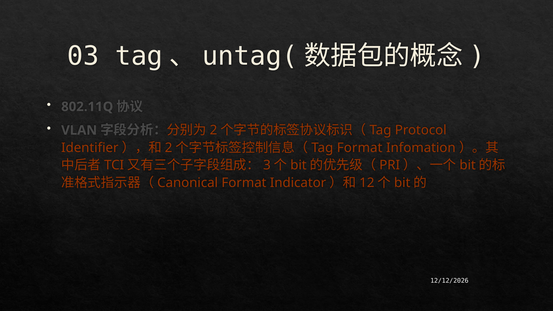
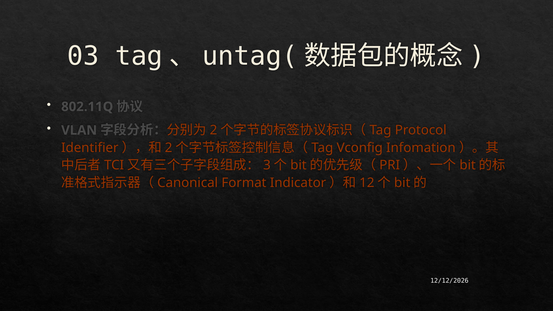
Format at (360, 148): Format -> Vconfig
